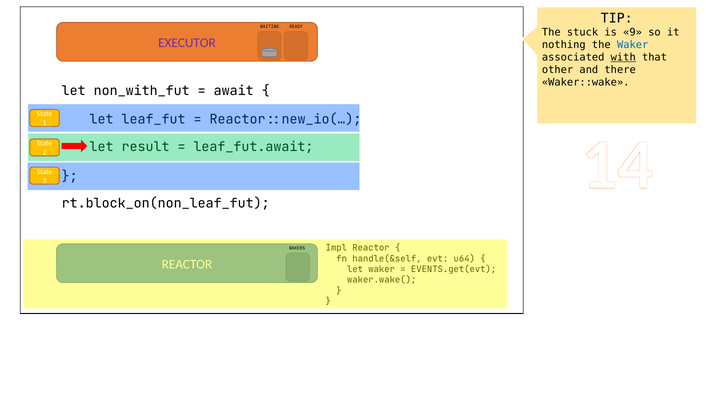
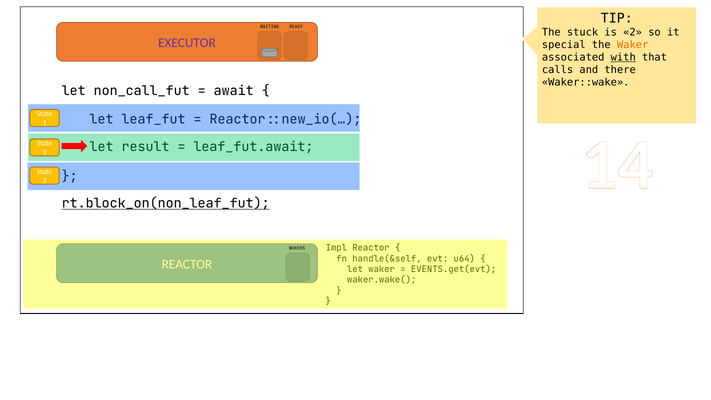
is 9: 9 -> 2
nothing: nothing -> special
Waker at (633, 45) colour: blue -> orange
other: other -> calls
non_with_fut: non_with_fut -> non_call_fut
rt.block_on(non_leaf_fut underline: none -> present
